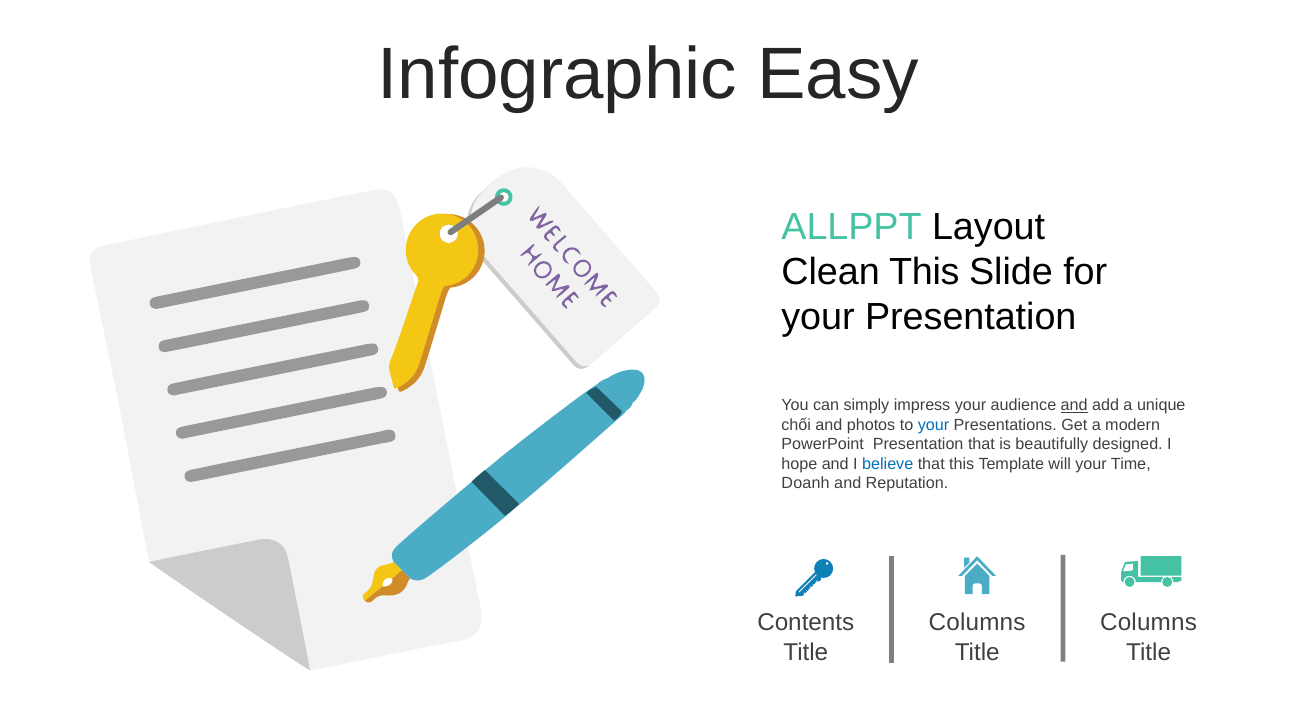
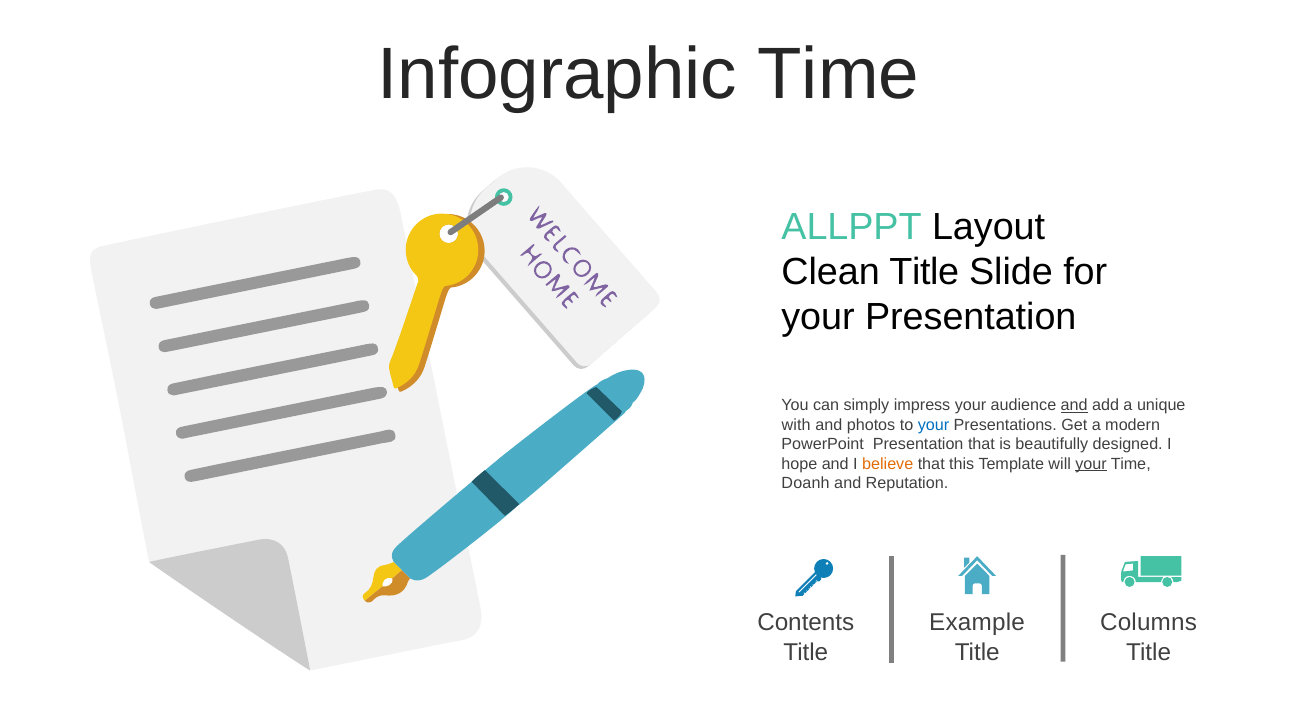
Infographic Easy: Easy -> Time
Clean This: This -> Title
chối: chối -> with
believe colour: blue -> orange
your at (1091, 464) underline: none -> present
Columns at (977, 623): Columns -> Example
